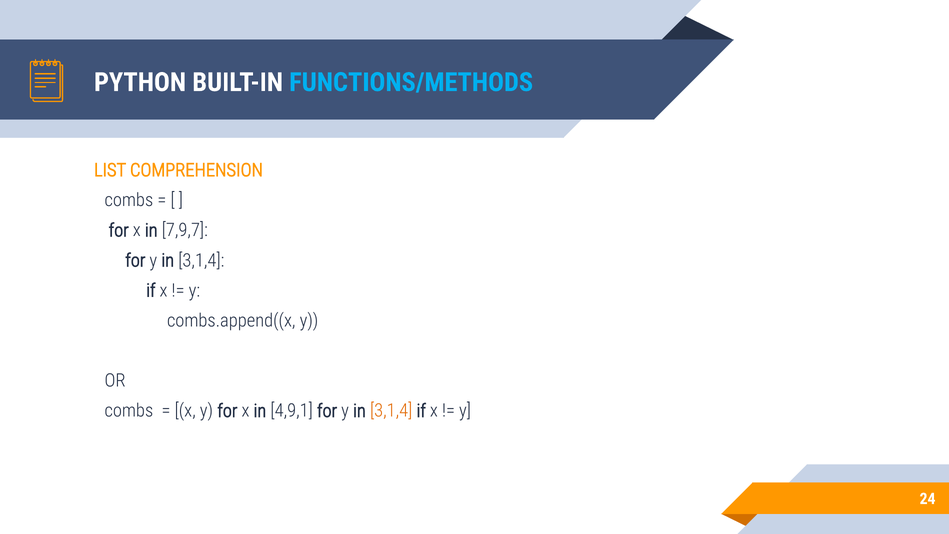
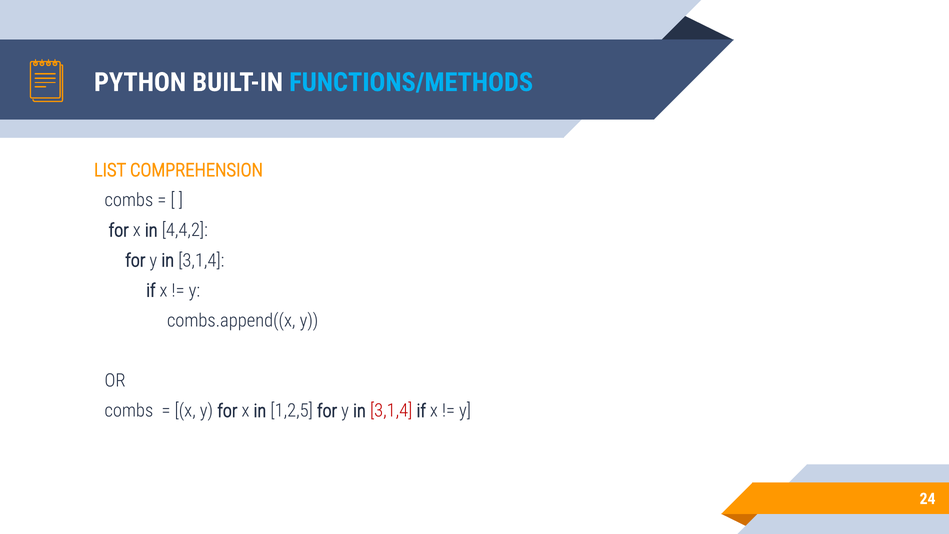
7,9,7: 7,9,7 -> 4,4,2
4,9,1: 4,9,1 -> 1,2,5
3,1,4 at (391, 411) colour: orange -> red
